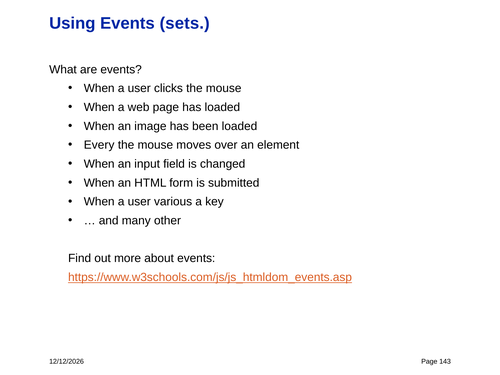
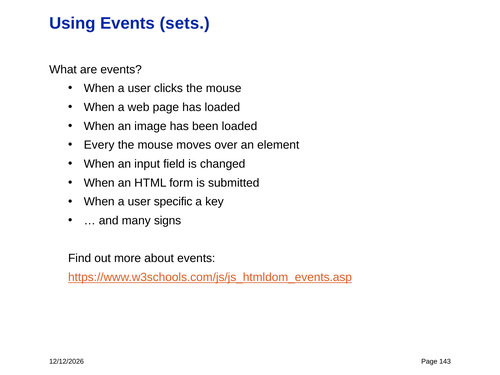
various: various -> specific
other: other -> signs
